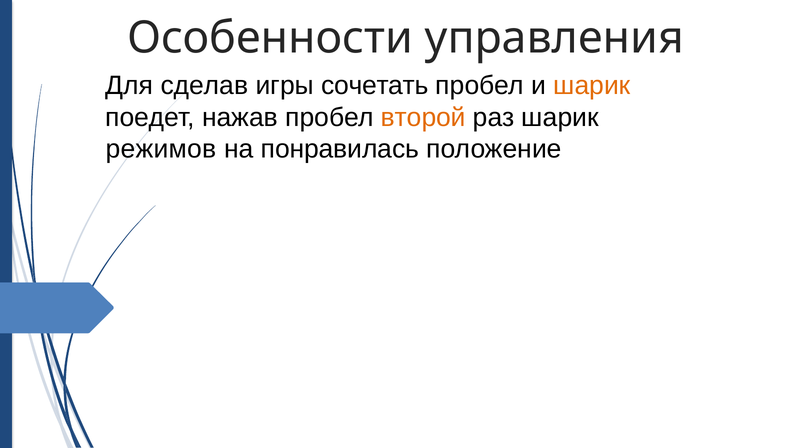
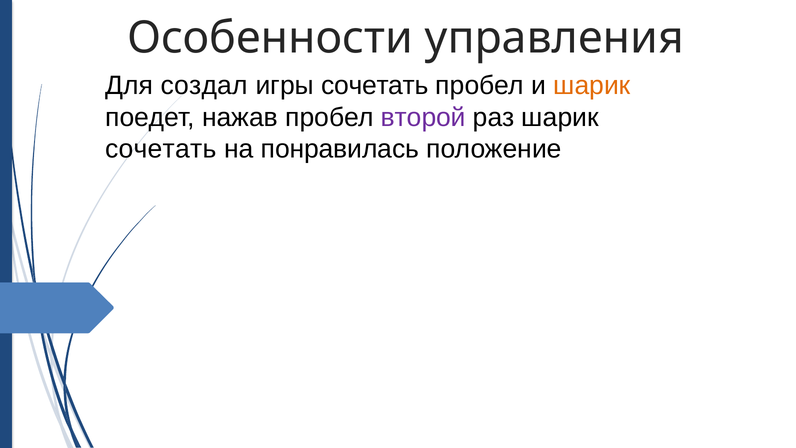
сделав: сделав -> создал
второй colour: orange -> purple
режимов at (161, 149): режимов -> сочетать
